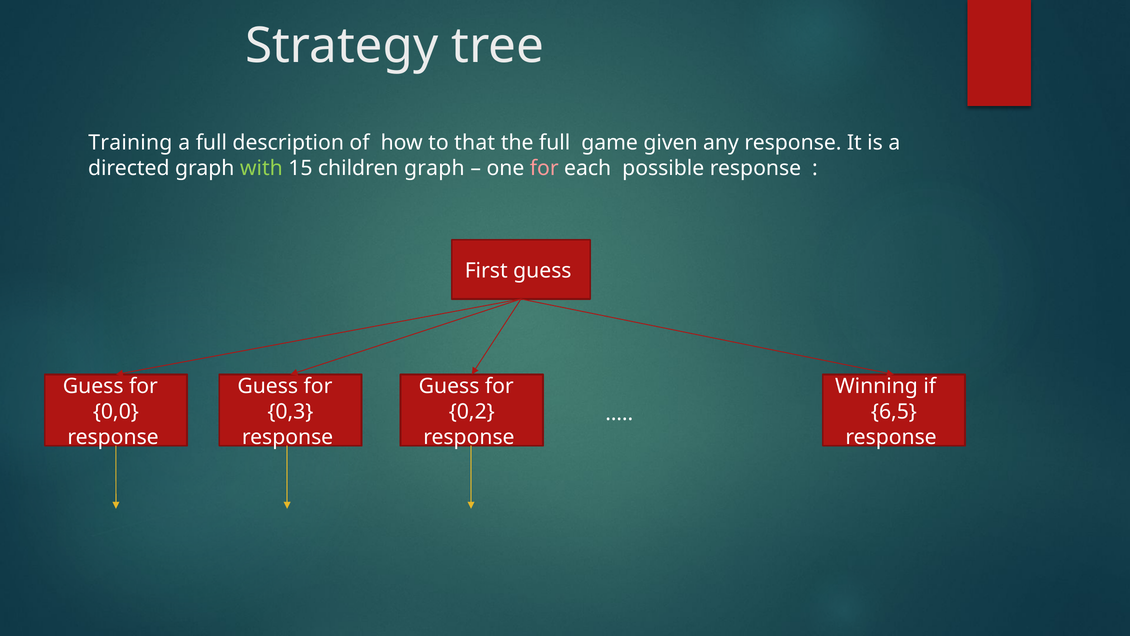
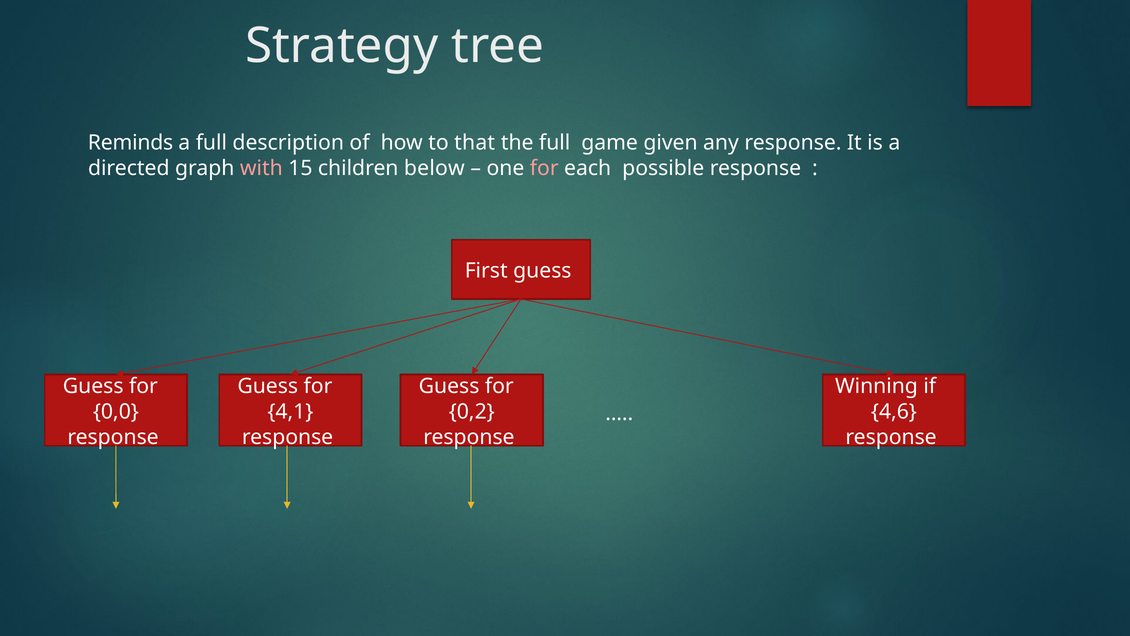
Training: Training -> Reminds
with colour: light green -> pink
children graph: graph -> below
0,3: 0,3 -> 4,1
6,5: 6,5 -> 4,6
